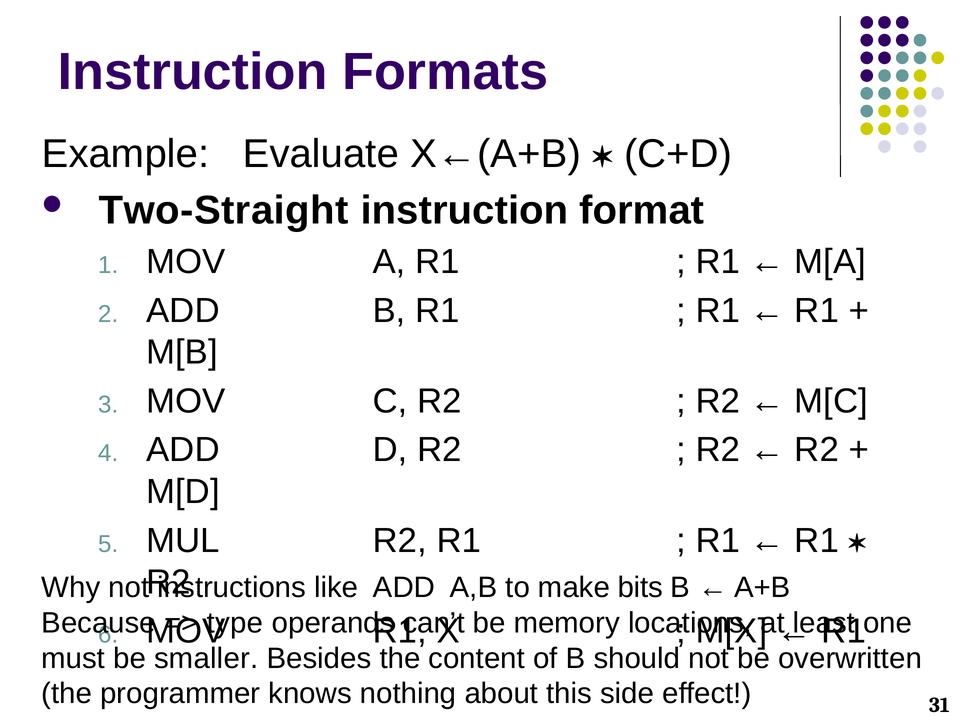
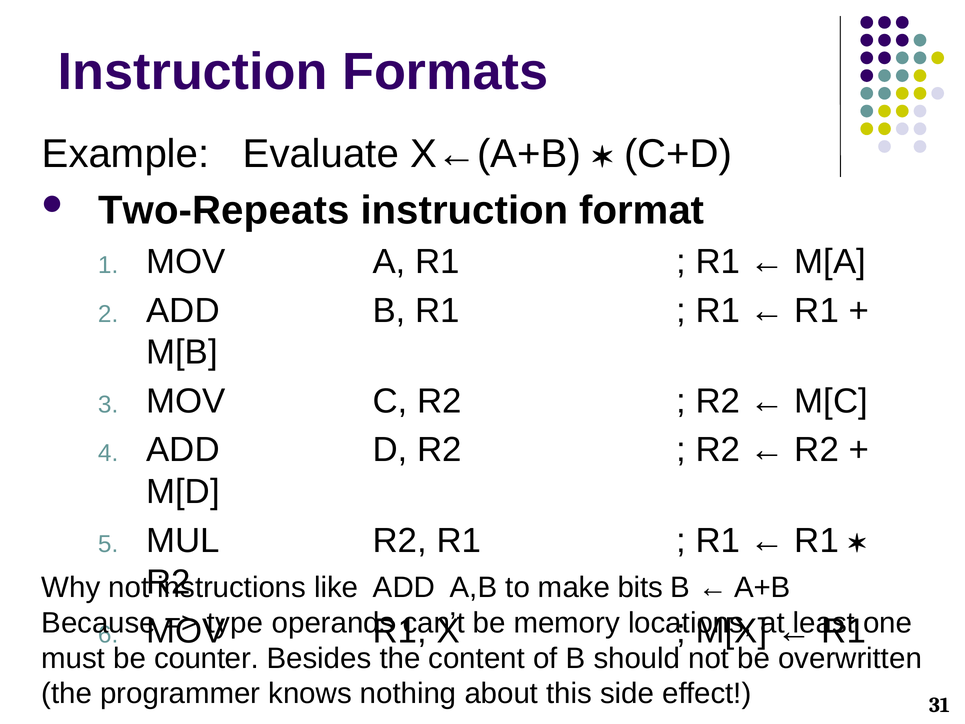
Two-Straight: Two-Straight -> Two-Repeats
smaller: smaller -> counter
